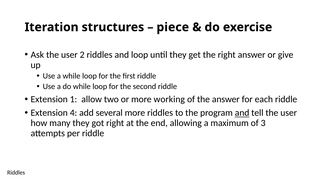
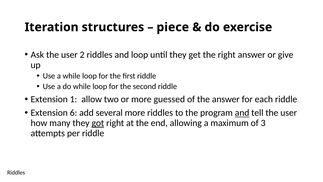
working: working -> guessed
4: 4 -> 6
got underline: none -> present
